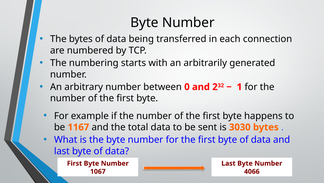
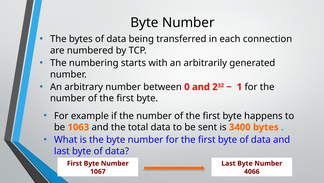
1167: 1167 -> 1063
3030: 3030 -> 3400
